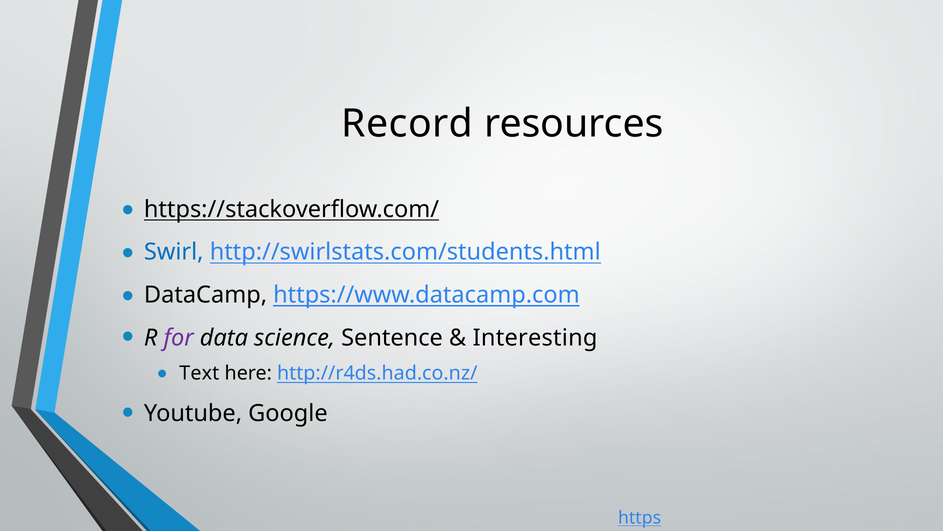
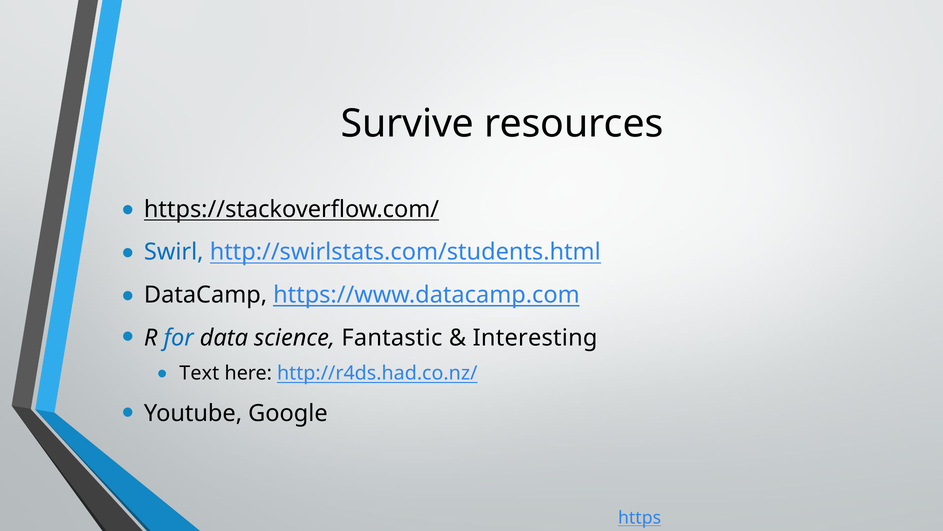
Record: Record -> Survive
for colour: purple -> blue
Sentence: Sentence -> Fantastic
